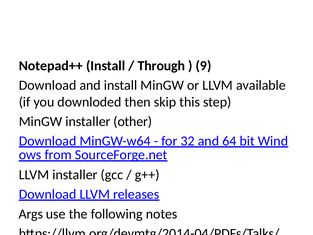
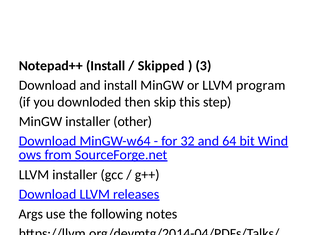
Through: Through -> Skipped
9: 9 -> 3
available: available -> program
